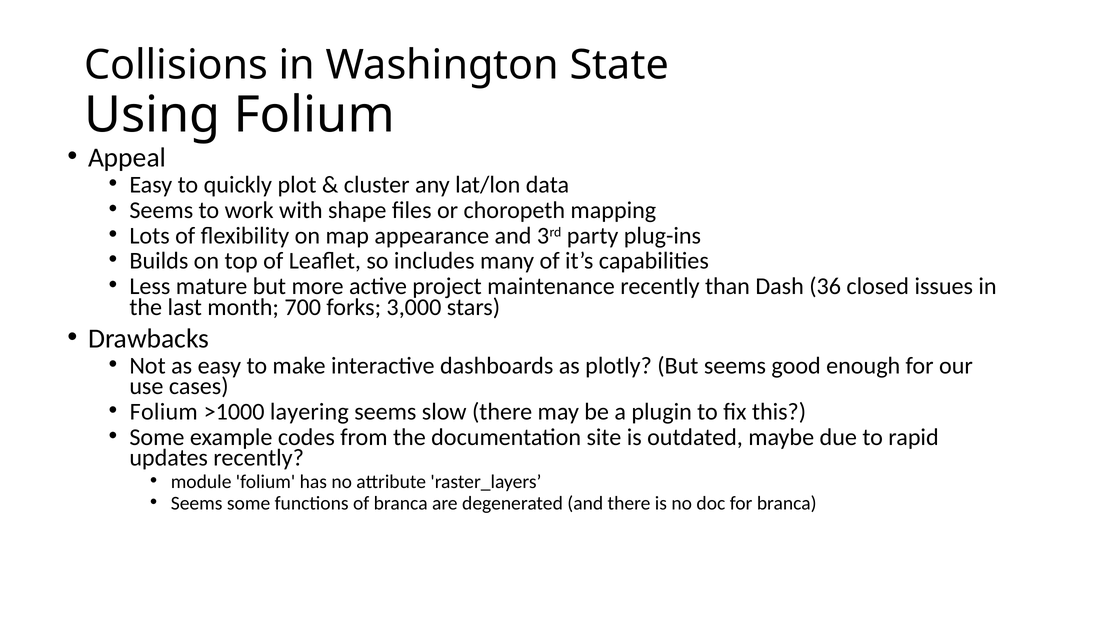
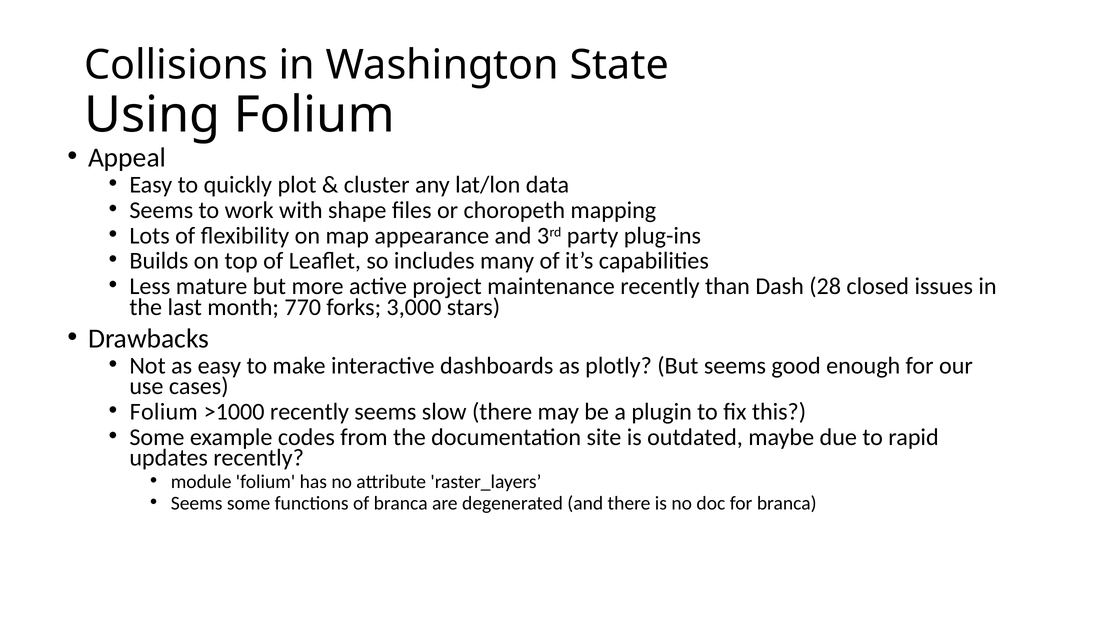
36: 36 -> 28
700: 700 -> 770
>1000 layering: layering -> recently
